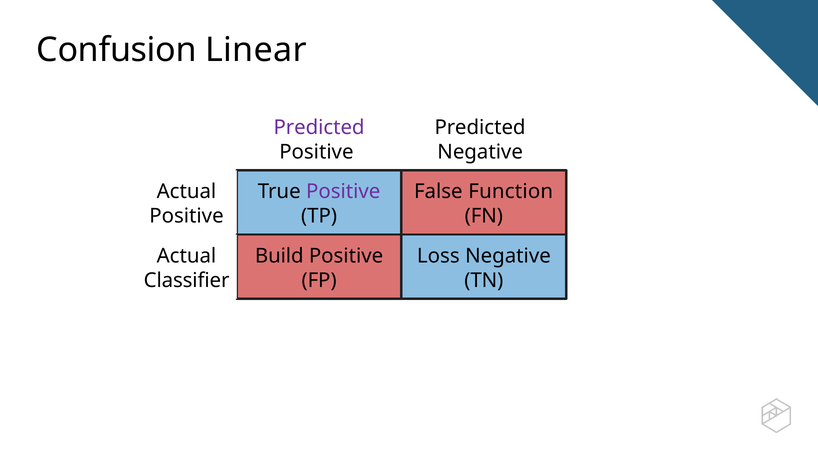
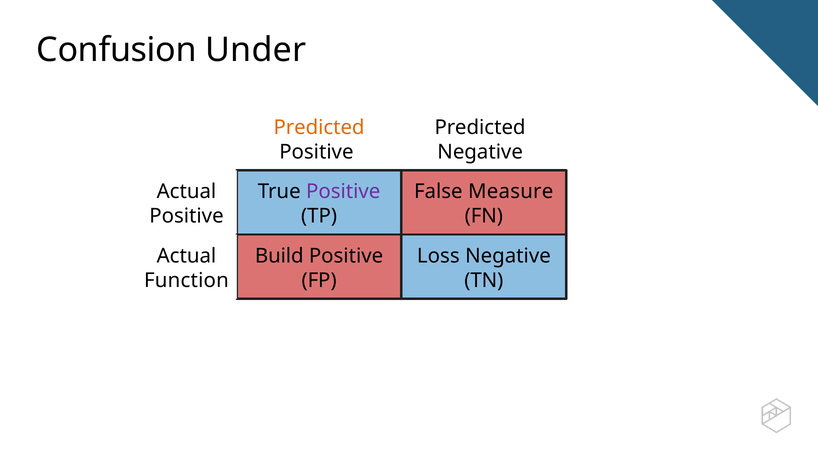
Linear: Linear -> Under
Predicted at (319, 127) colour: purple -> orange
Function: Function -> Measure
Classifier: Classifier -> Function
